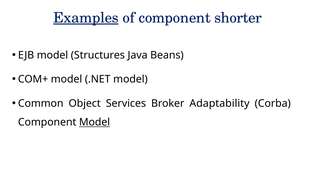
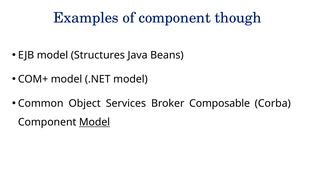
Examples underline: present -> none
shorter: shorter -> though
Adaptability: Adaptability -> Composable
